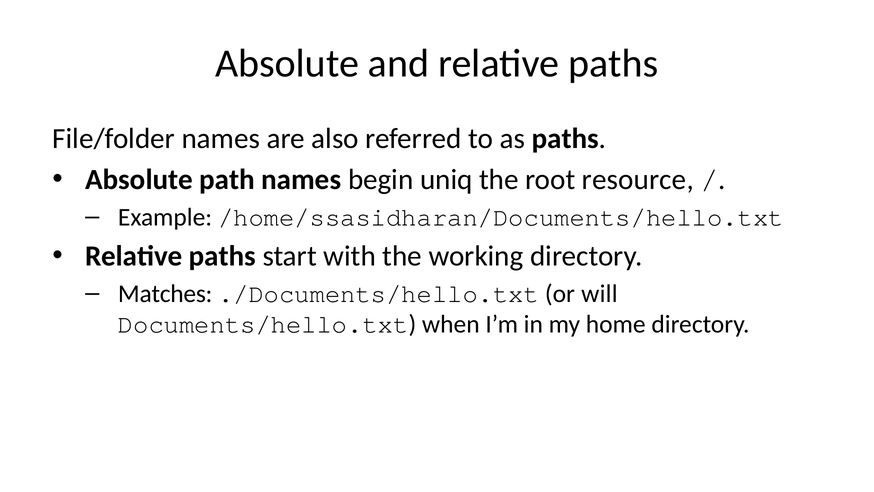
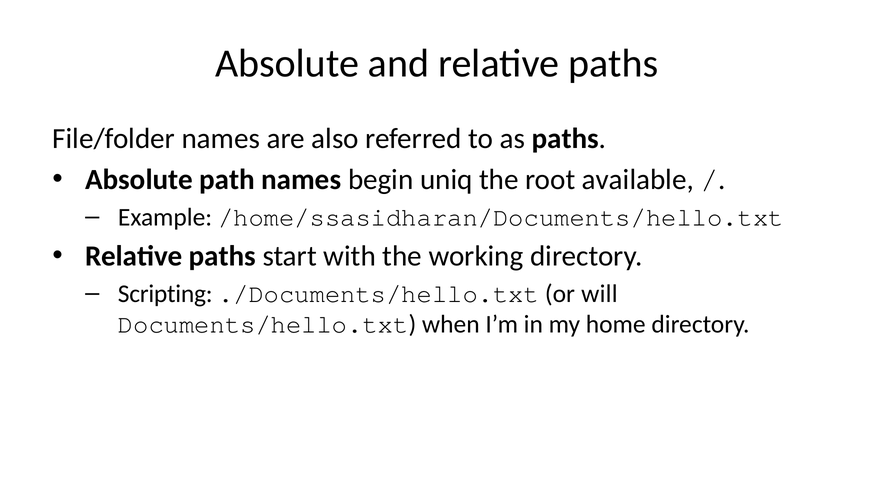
resource: resource -> available
Matches: Matches -> Scripting
